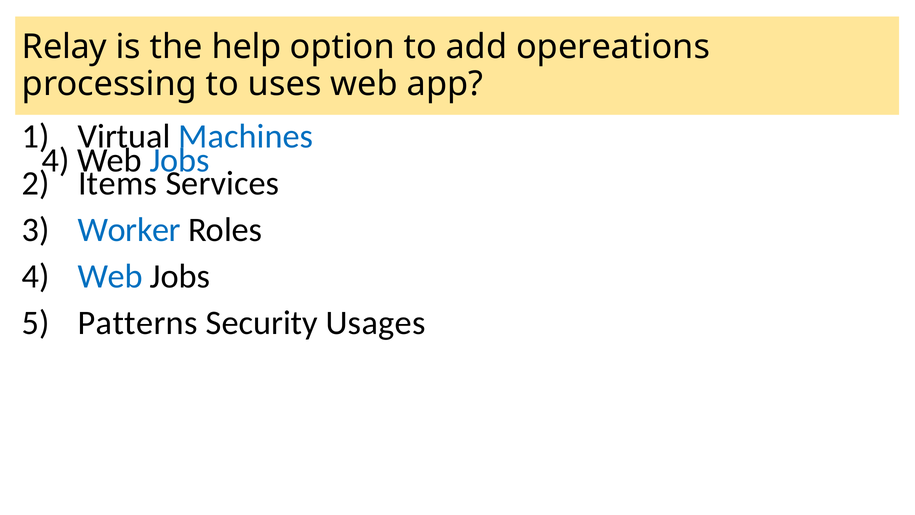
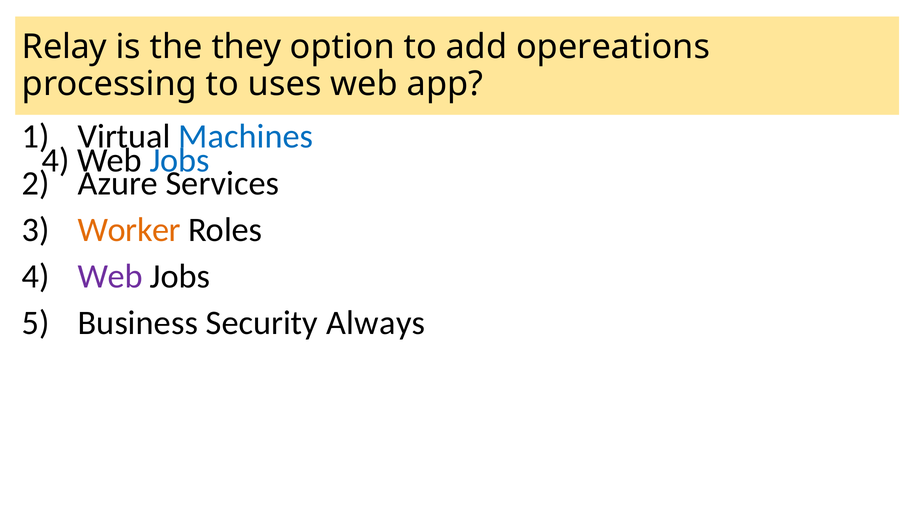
help: help -> they
Items: Items -> Azure
Worker colour: blue -> orange
Web at (110, 276) colour: blue -> purple
Patterns: Patterns -> Business
Usages: Usages -> Always
